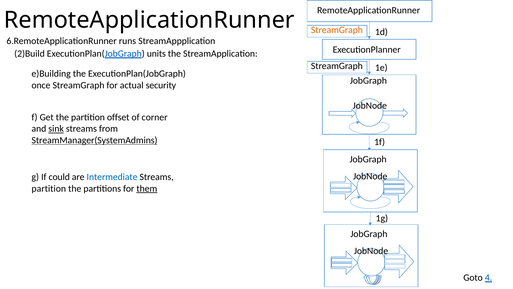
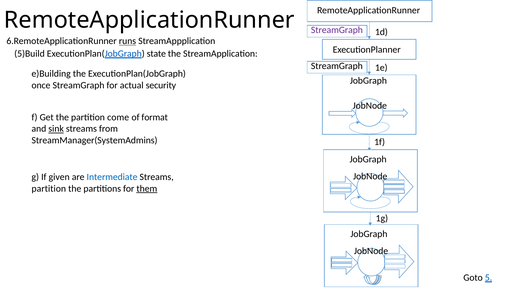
StreamGraph at (337, 30) colour: orange -> purple
runs underline: none -> present
2)Build: 2)Build -> 5)Build
units: units -> state
offset: offset -> come
corner: corner -> format
StreamManager(SystemAdmins underline: present -> none
could: could -> given
4: 4 -> 5
